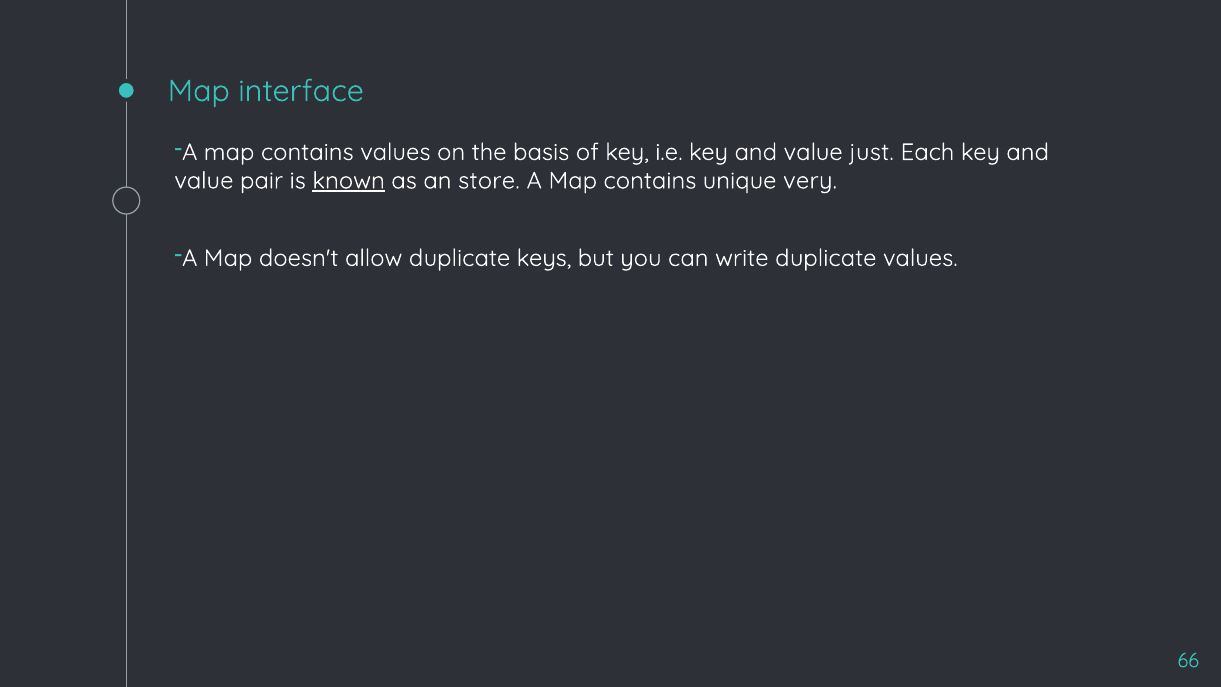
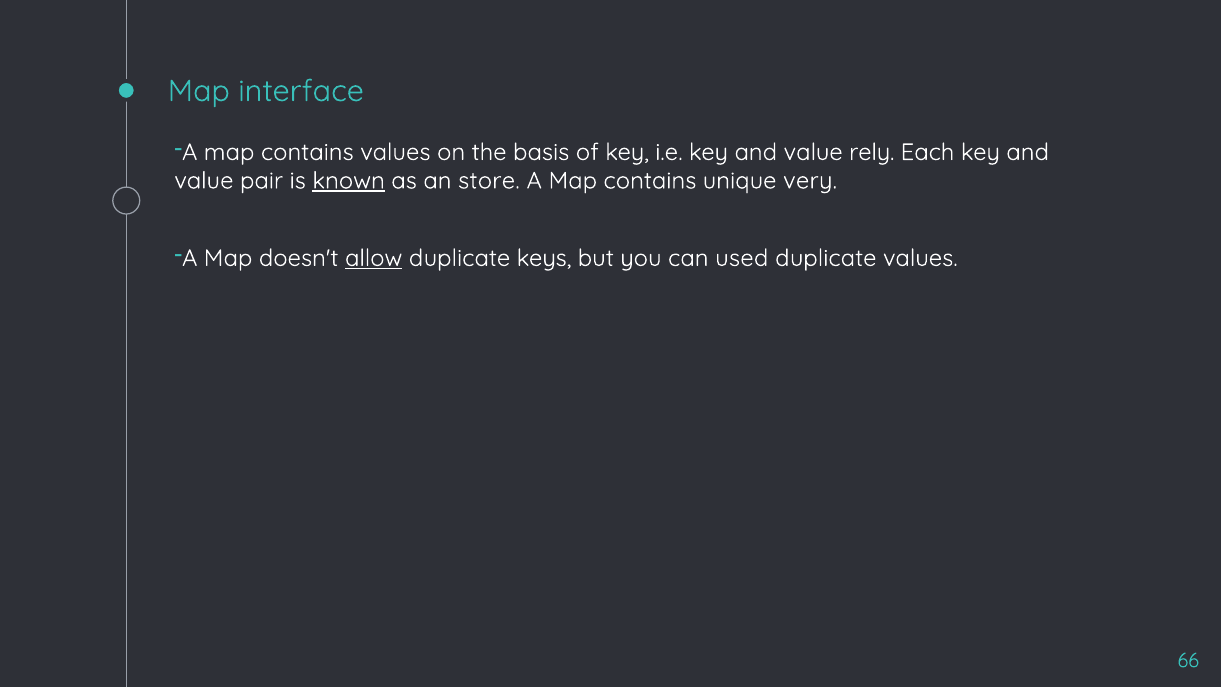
just: just -> rely
allow underline: none -> present
write: write -> used
